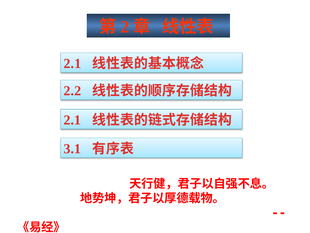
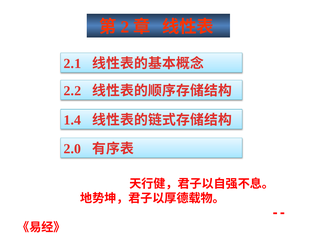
2.1 at (72, 120): 2.1 -> 1.4
3.1: 3.1 -> 2.0
